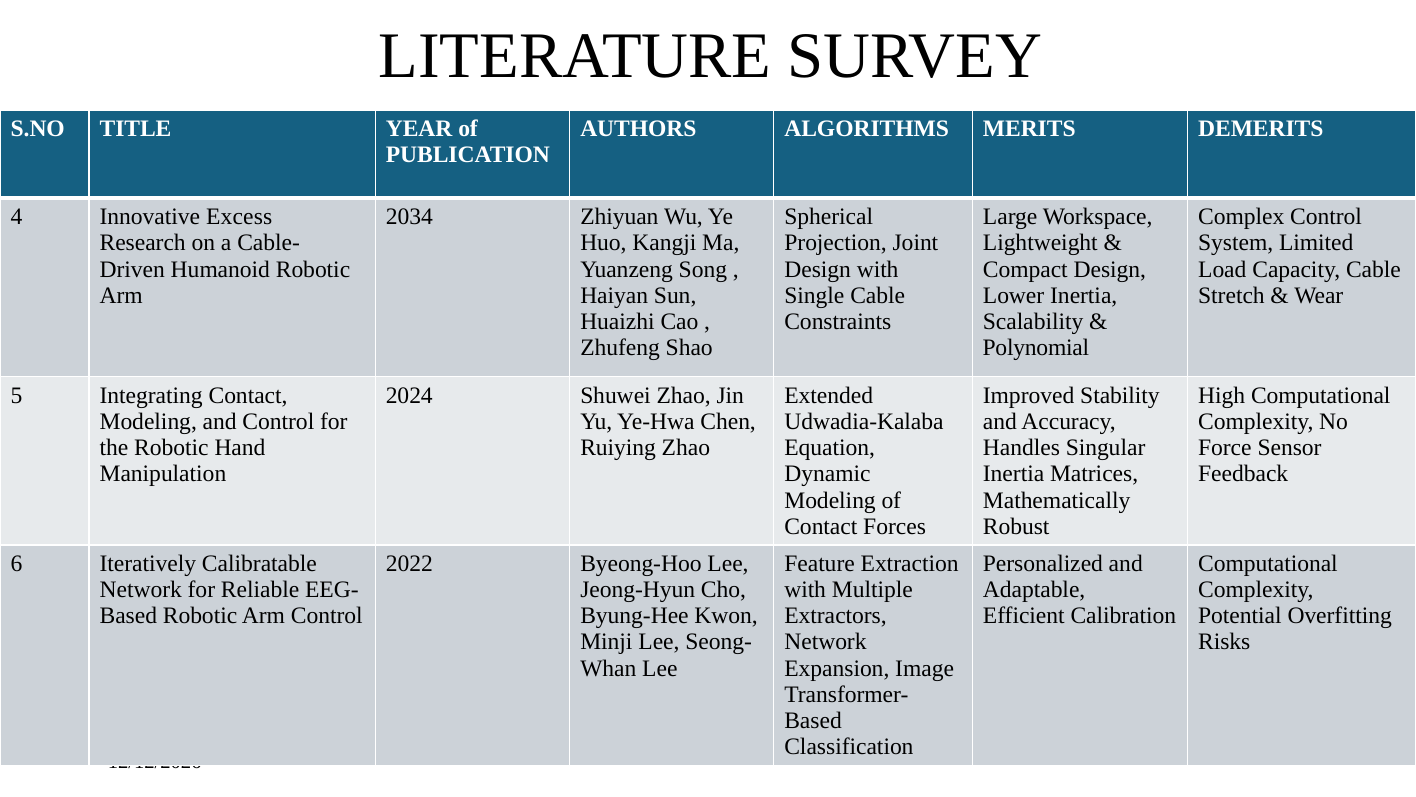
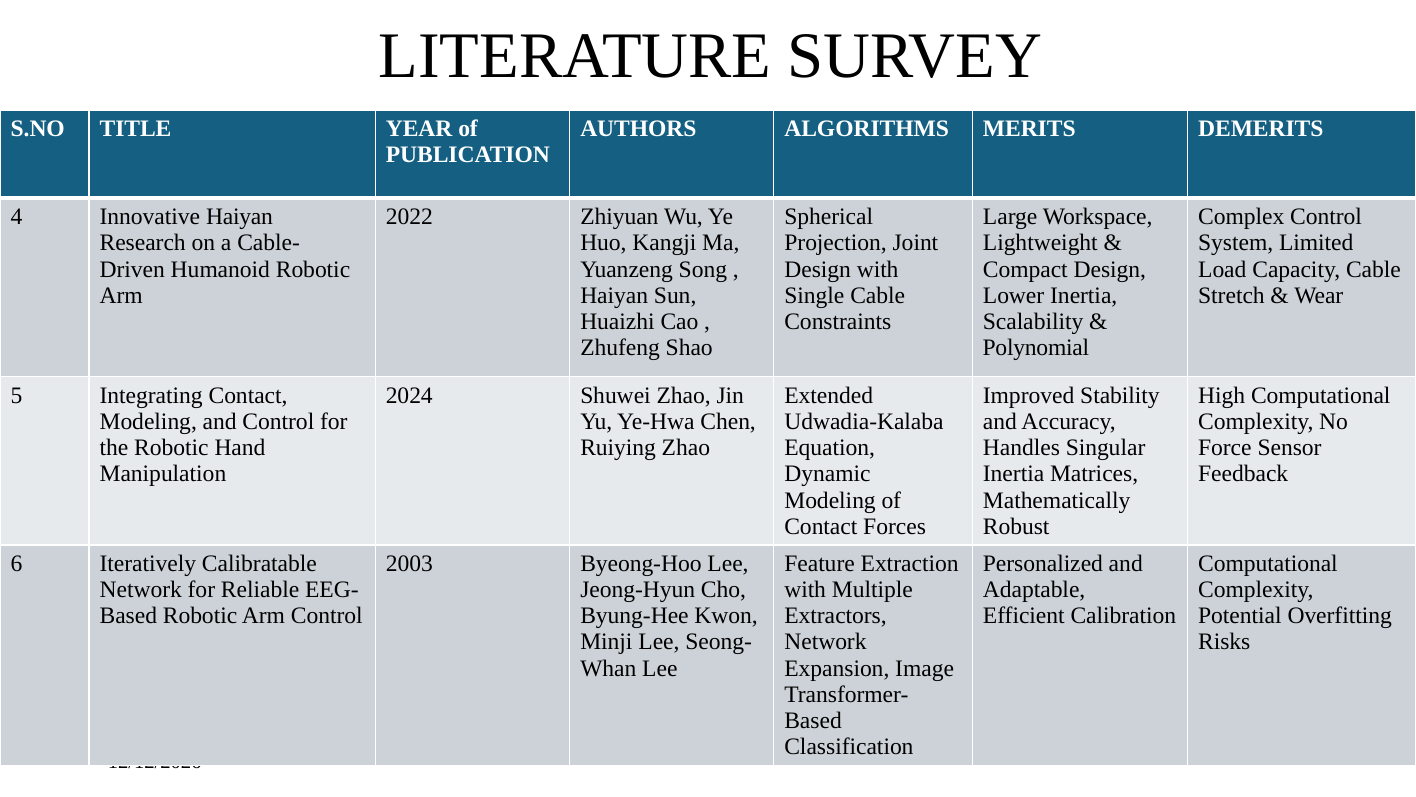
Innovative Excess: Excess -> Haiyan
2034: 2034 -> 2022
2022: 2022 -> 2003
